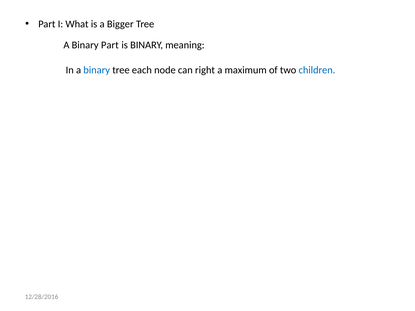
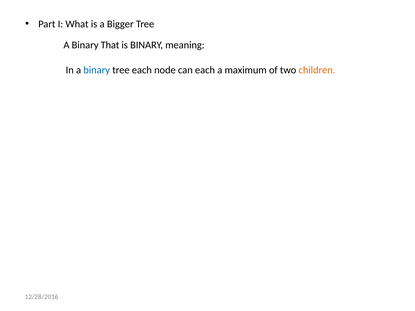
Binary Part: Part -> That
can right: right -> each
children colour: blue -> orange
